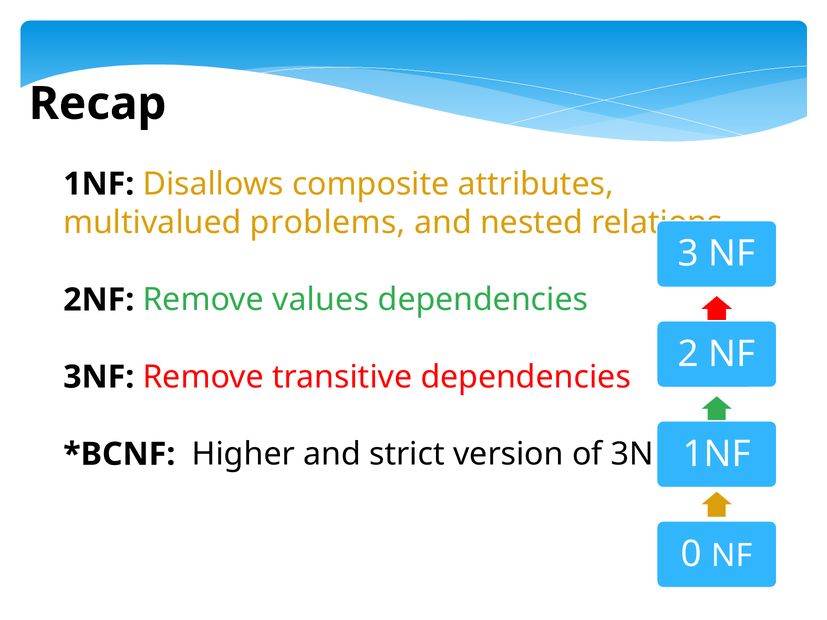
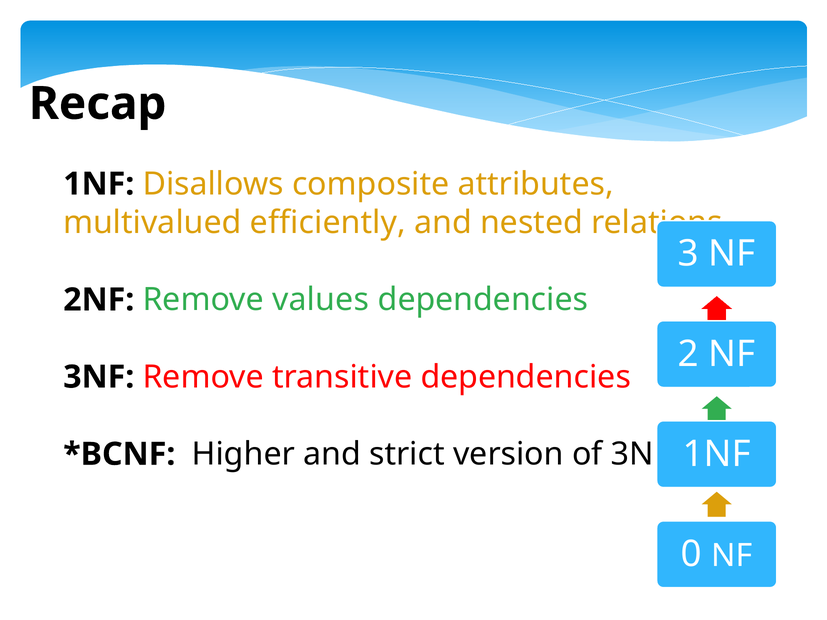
problems: problems -> efficiently
